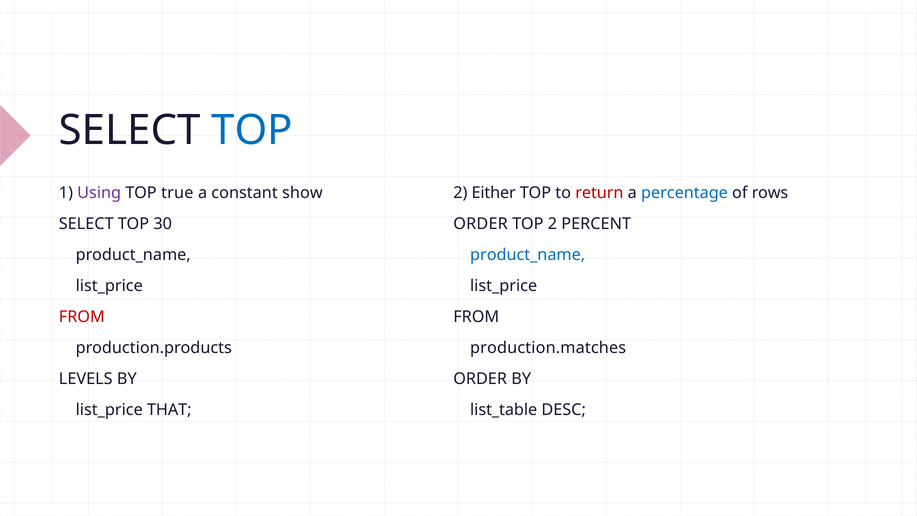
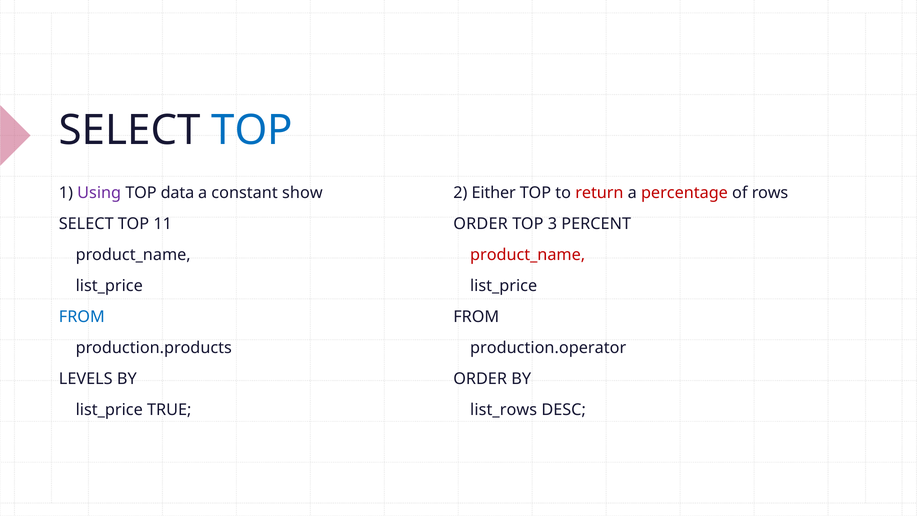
true: true -> data
percentage colour: blue -> red
30: 30 -> 11
TOP 2: 2 -> 3
product_name at (528, 255) colour: blue -> red
FROM at (82, 317) colour: red -> blue
production.matches: production.matches -> production.operator
THAT: THAT -> TRUE
list_table: list_table -> list_rows
